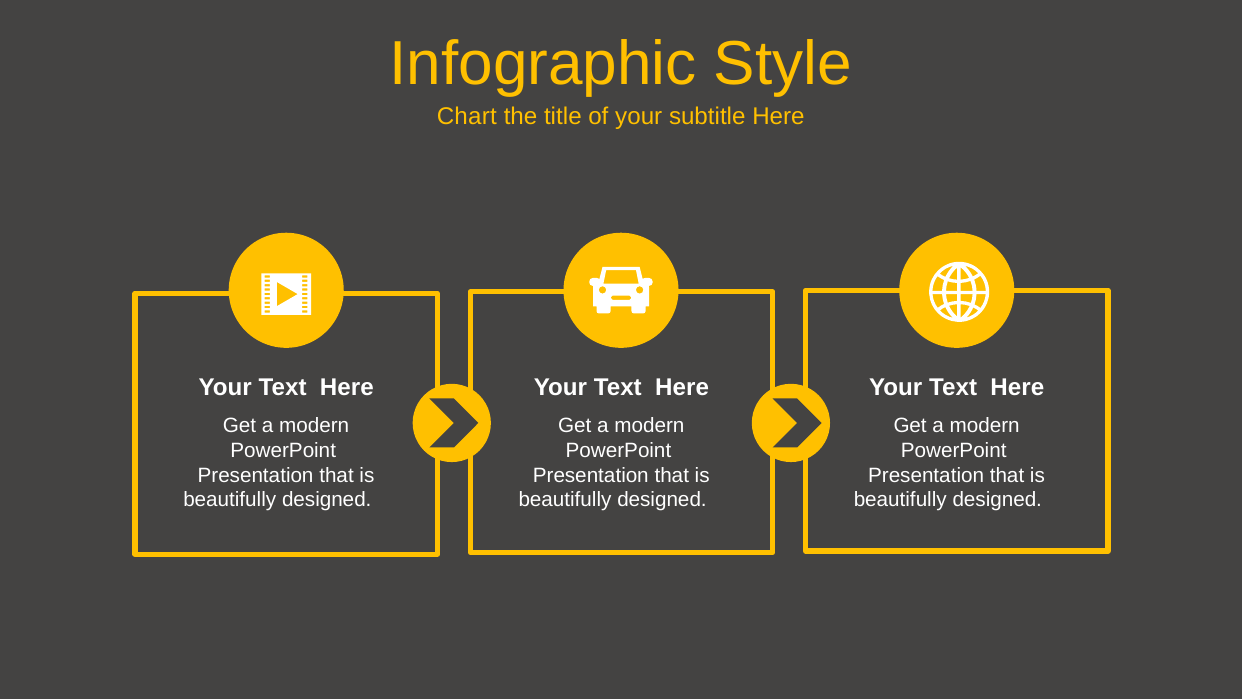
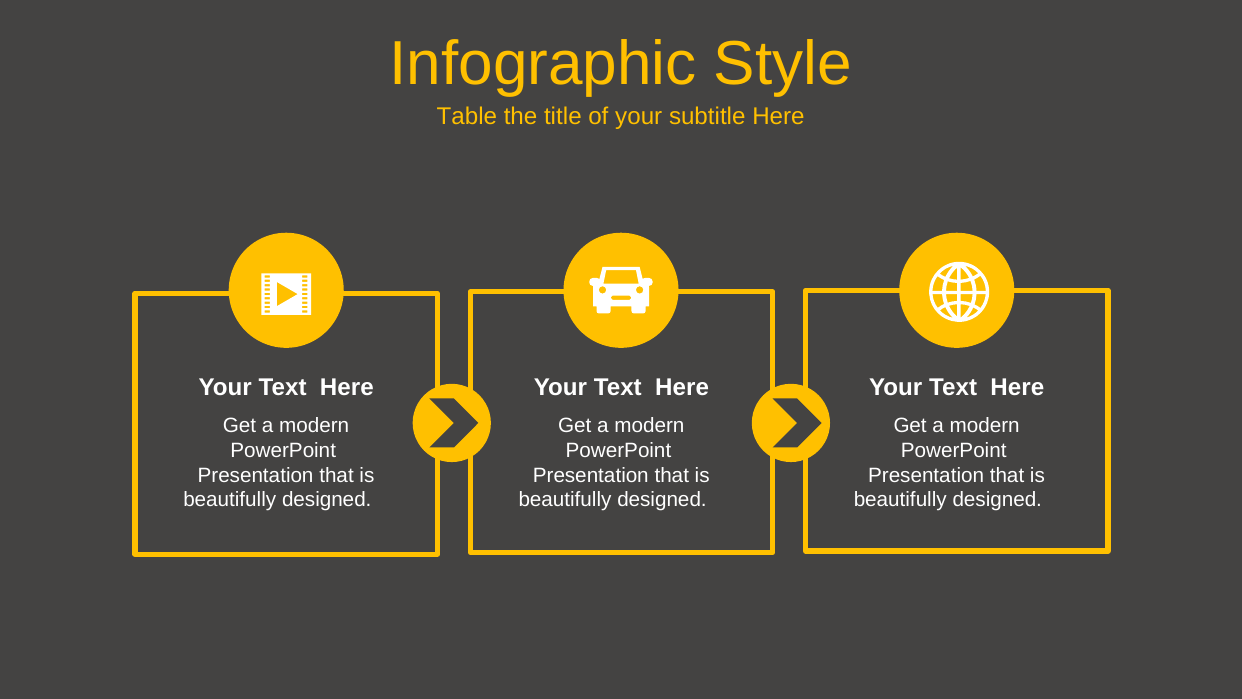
Chart: Chart -> Table
